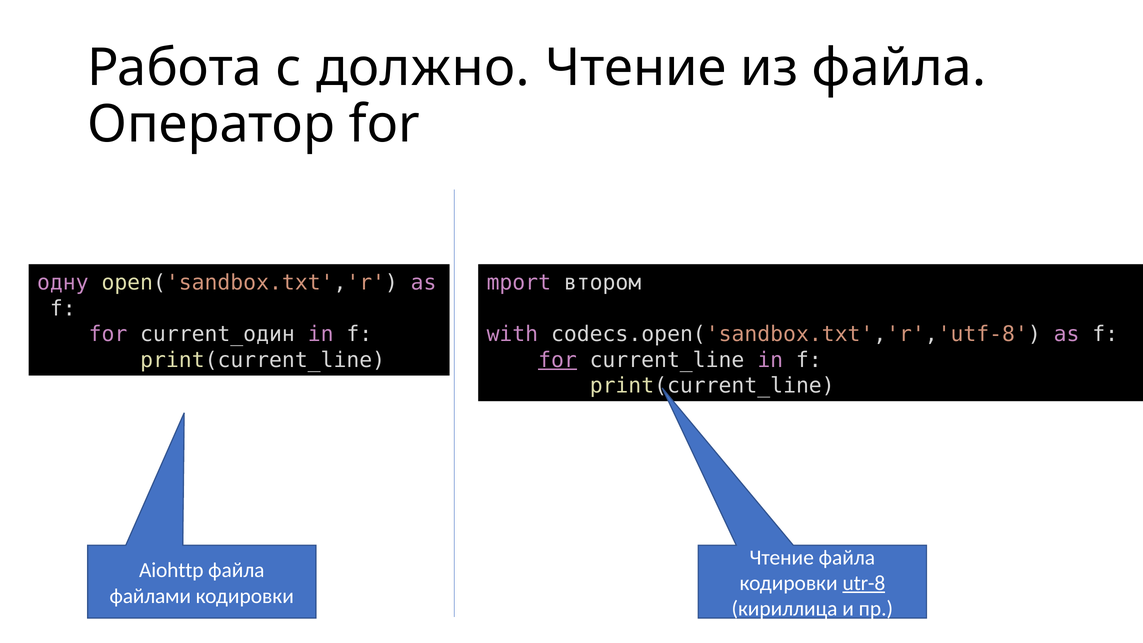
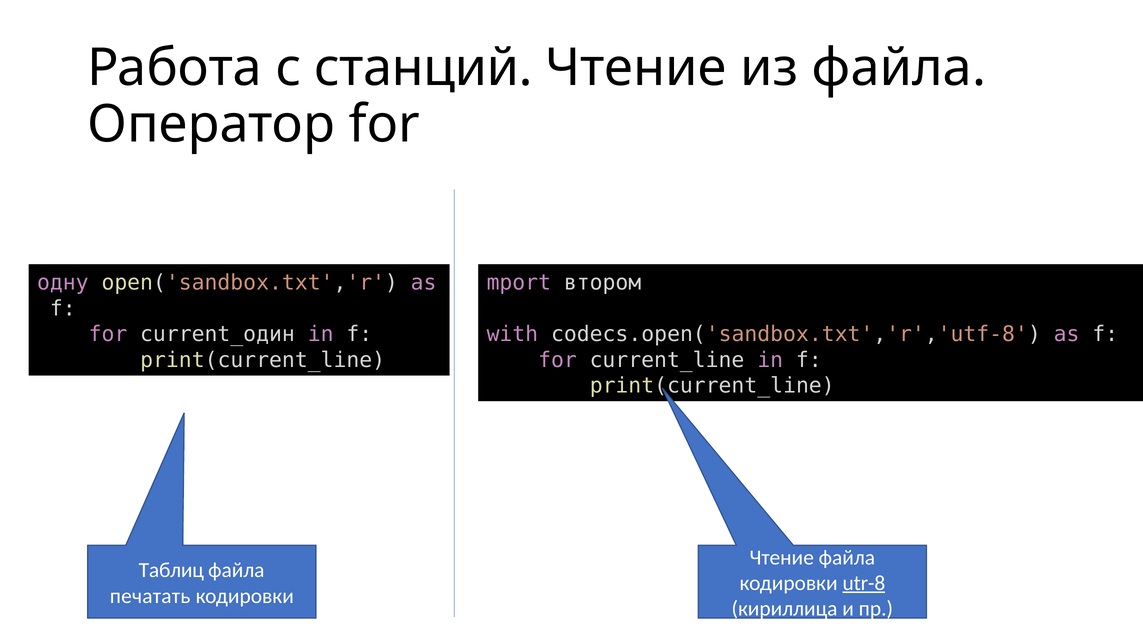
должно: должно -> станций
for at (558, 360) underline: present -> none
Aiohttp: Aiohttp -> Таблиц
файлами: файлами -> печатать
